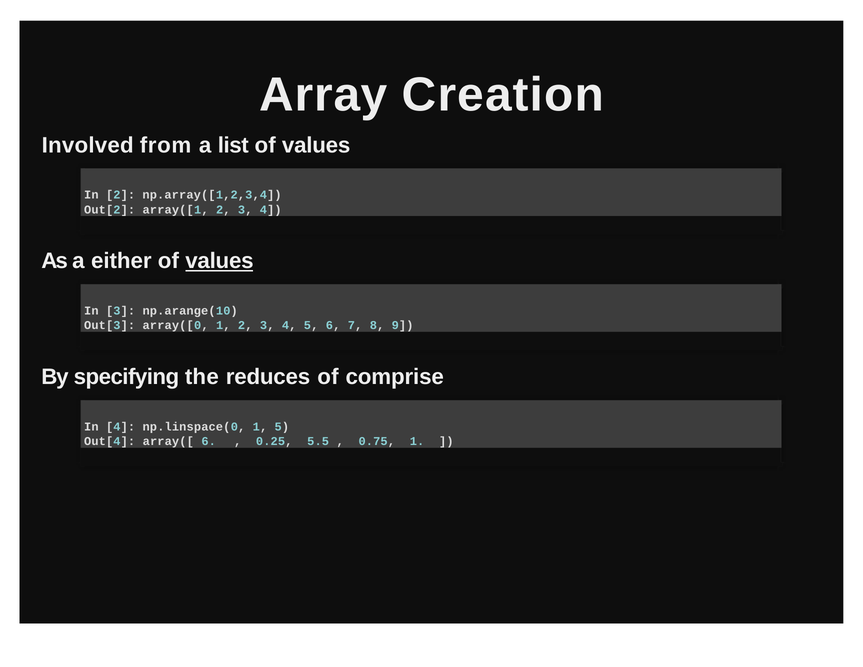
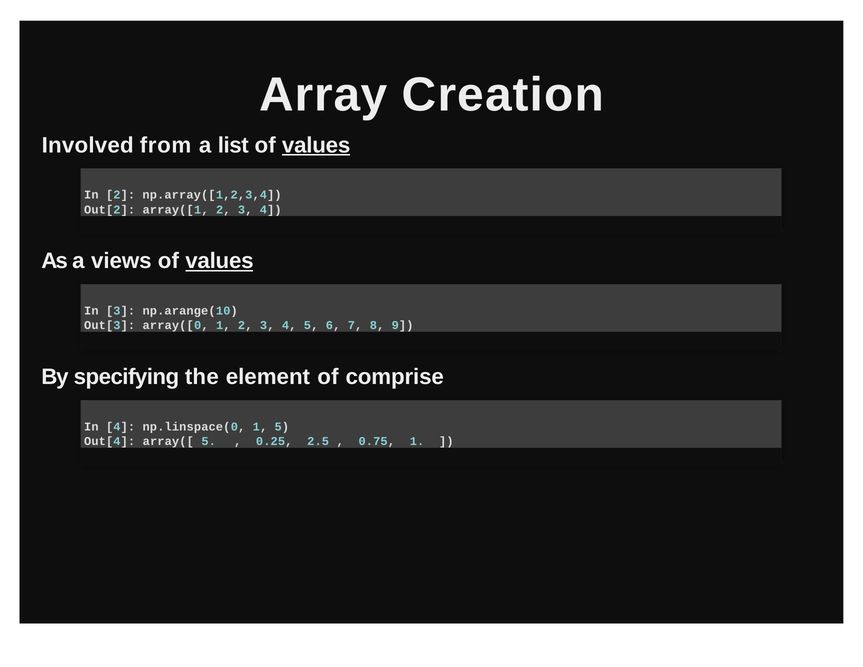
values at (316, 145) underline: none -> present
either: either -> views
reduces: reduces -> element
array([ 6: 6 -> 5
5.5: 5.5 -> 2.5
